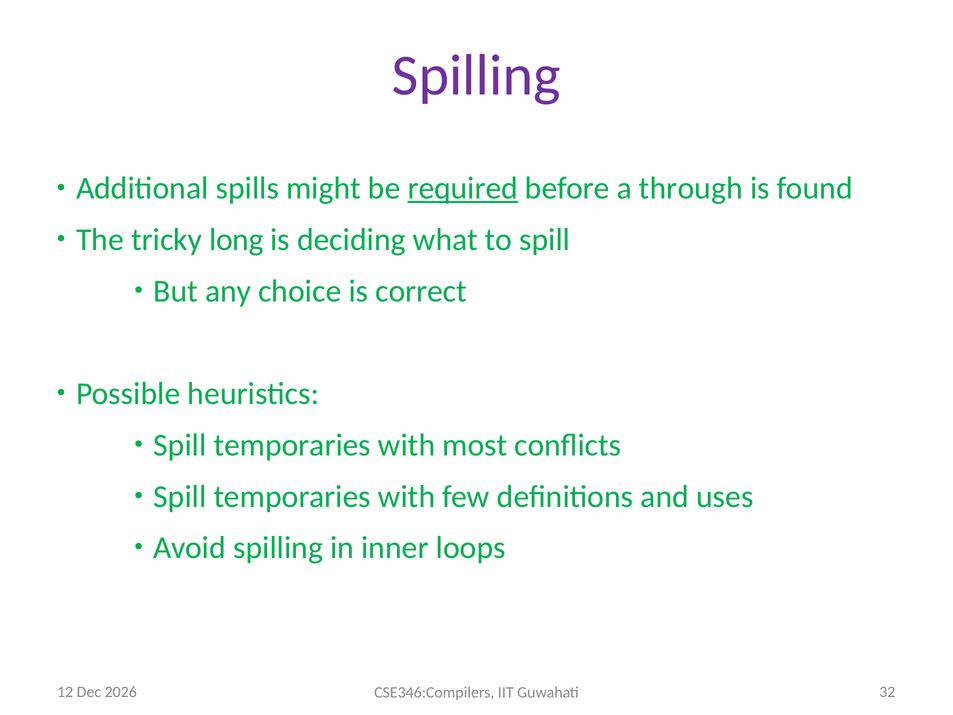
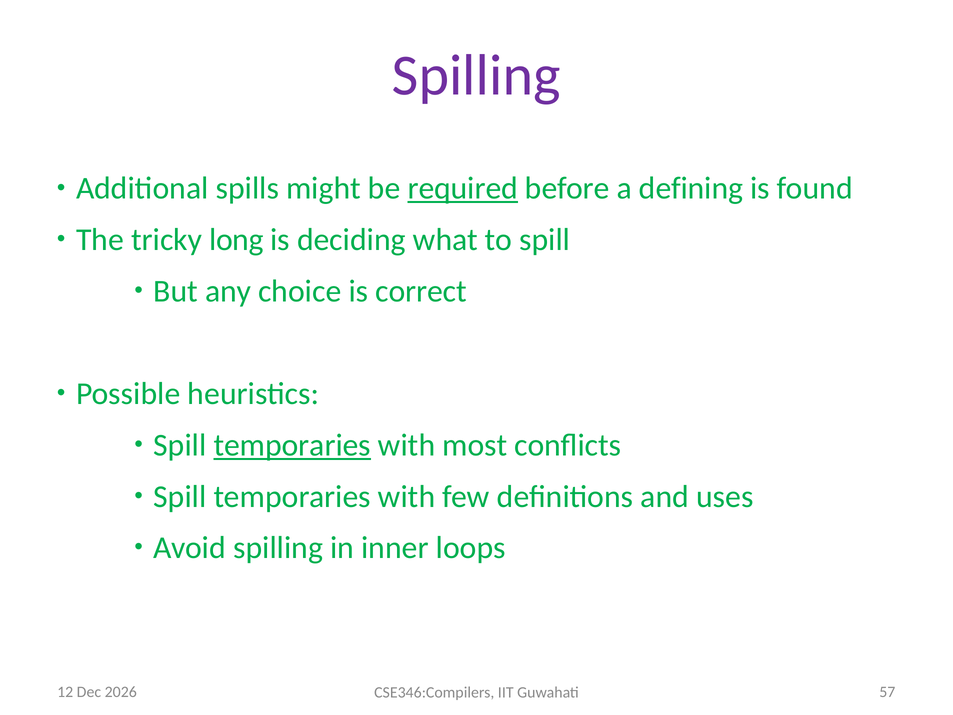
through: through -> defining
temporaries at (292, 445) underline: none -> present
32: 32 -> 57
